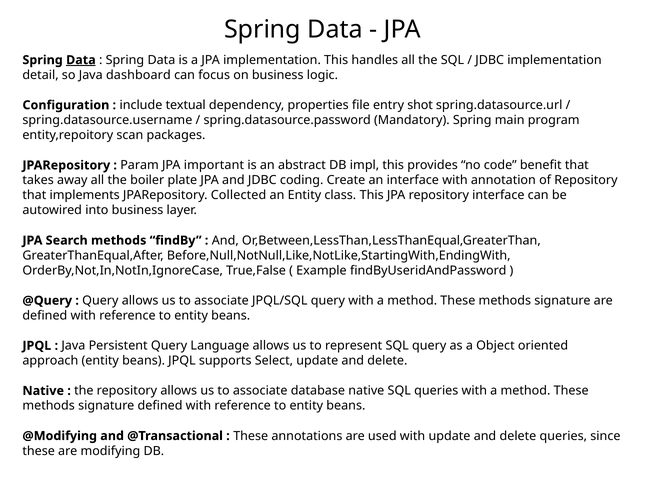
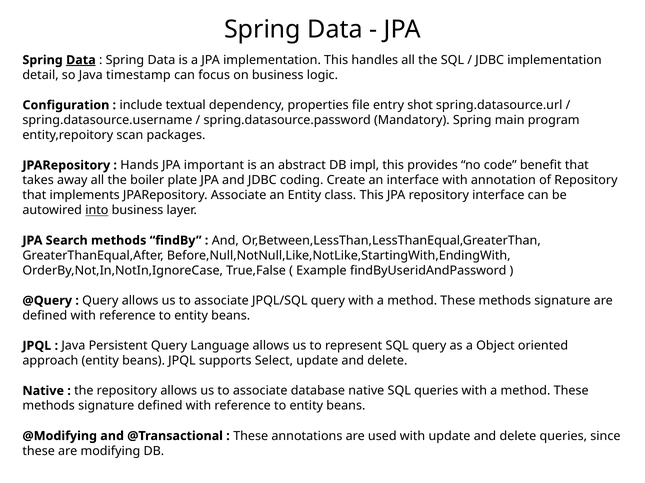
dashboard: dashboard -> timestamp
Param: Param -> Hands
JPARepository Collected: Collected -> Associate
into underline: none -> present
